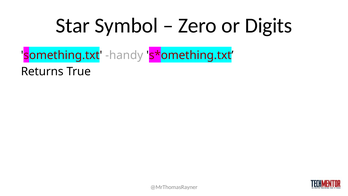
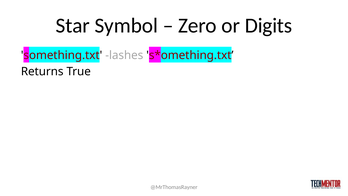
handy: handy -> lashes
